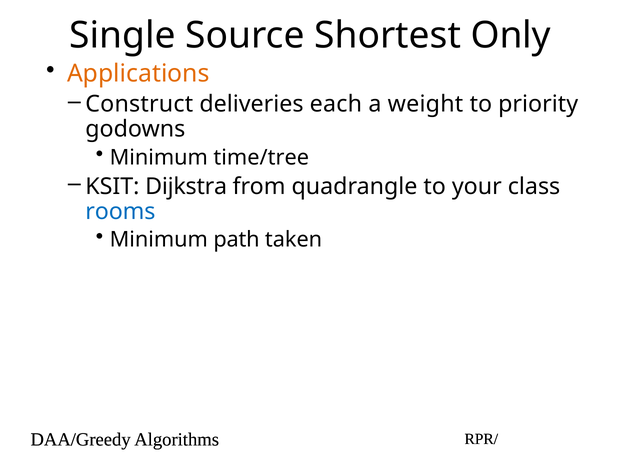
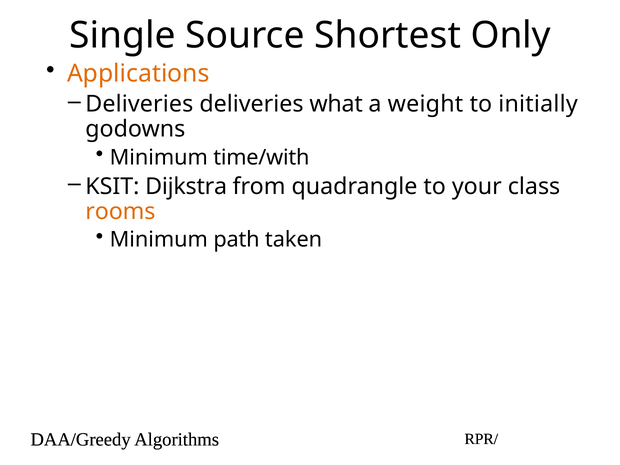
Construct at (139, 104): Construct -> Deliveries
each: each -> what
priority: priority -> initially
time/tree: time/tree -> time/with
rooms colour: blue -> orange
